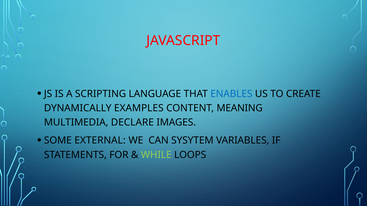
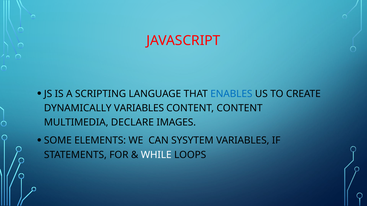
DYNAMICALLY EXAMPLES: EXAMPLES -> VARIABLES
CONTENT MEANING: MEANING -> CONTENT
EXTERNAL: EXTERNAL -> ELEMENTS
WHILE colour: light green -> white
